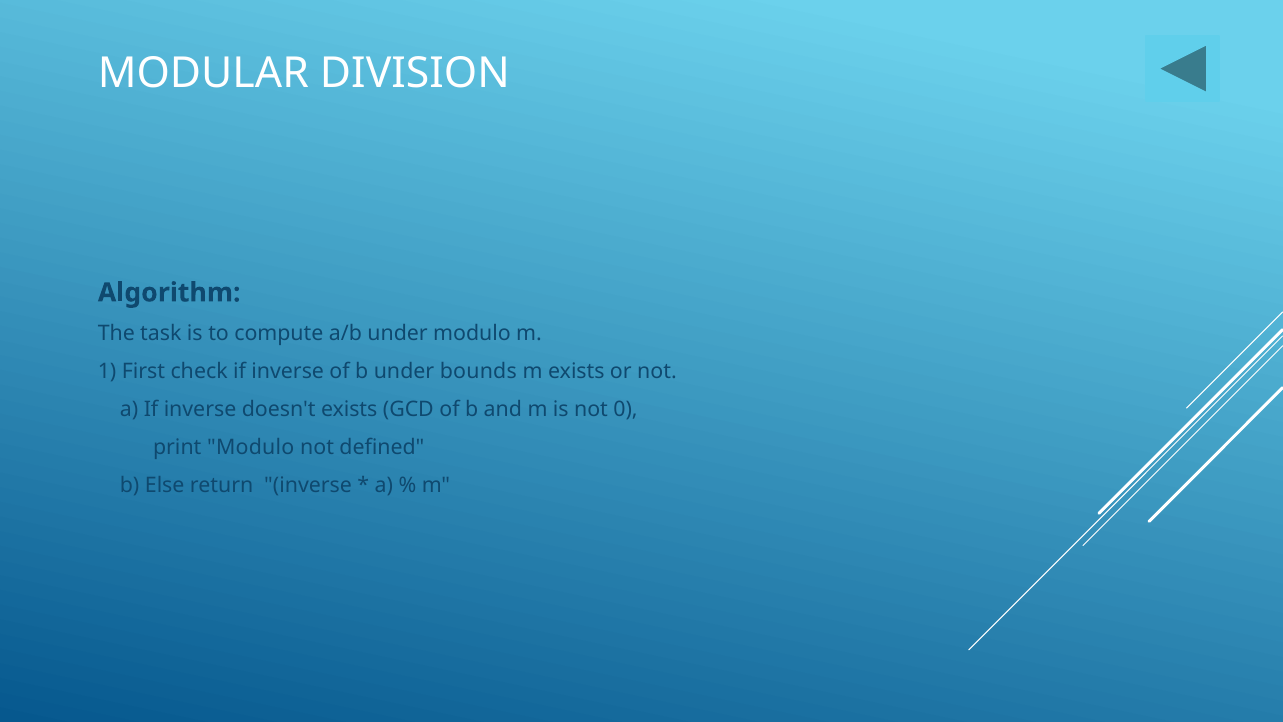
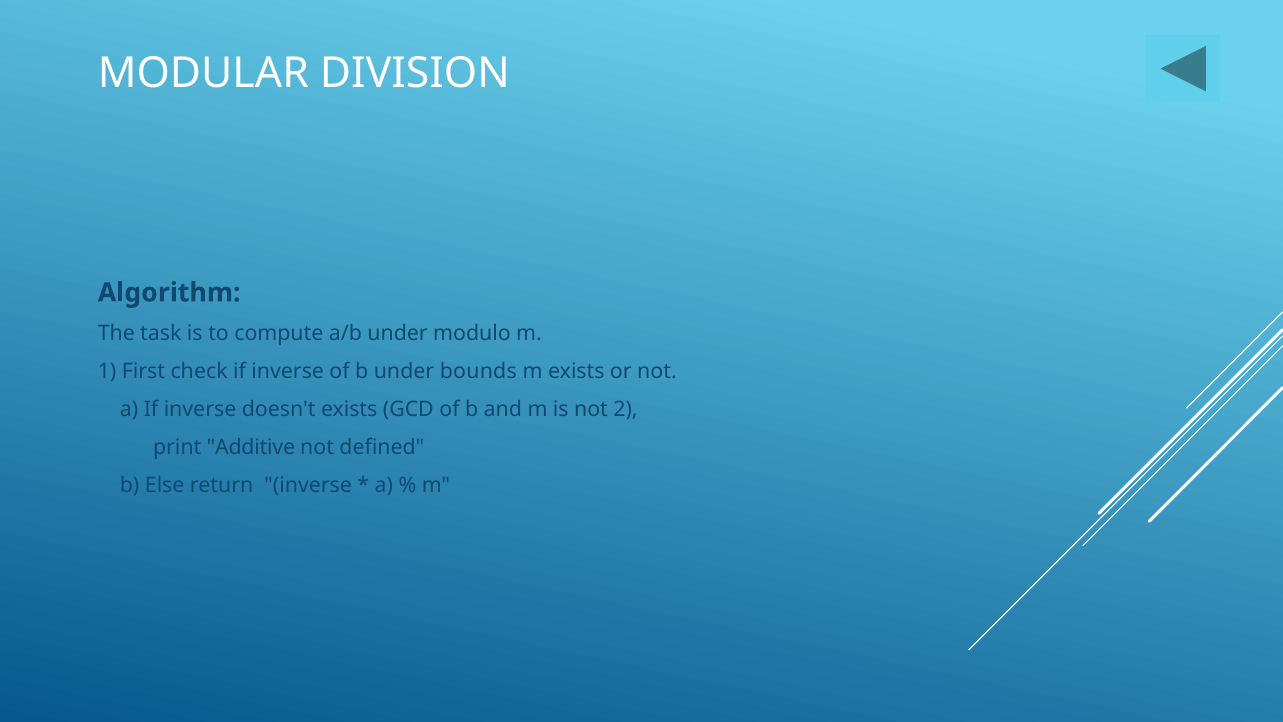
0: 0 -> 2
print Modulo: Modulo -> Additive
